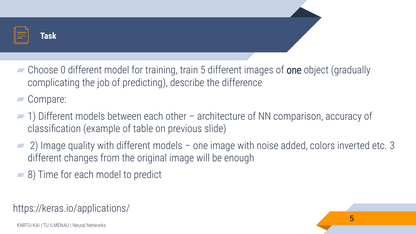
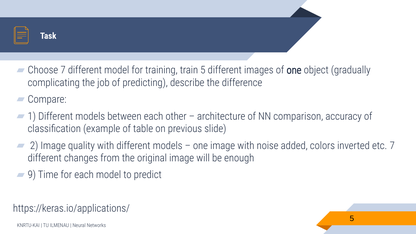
Choose 0: 0 -> 7
etc 3: 3 -> 7
8: 8 -> 9
